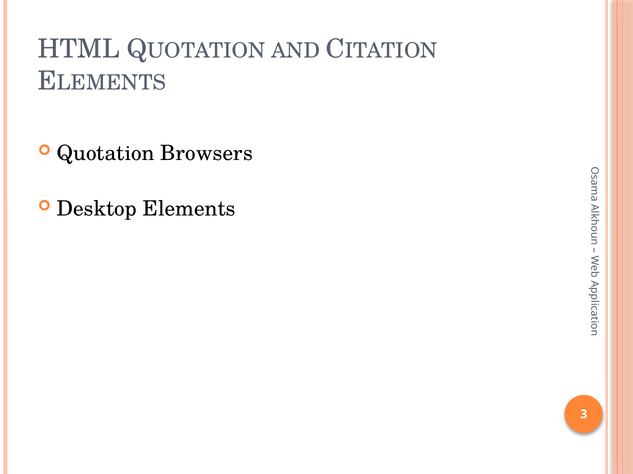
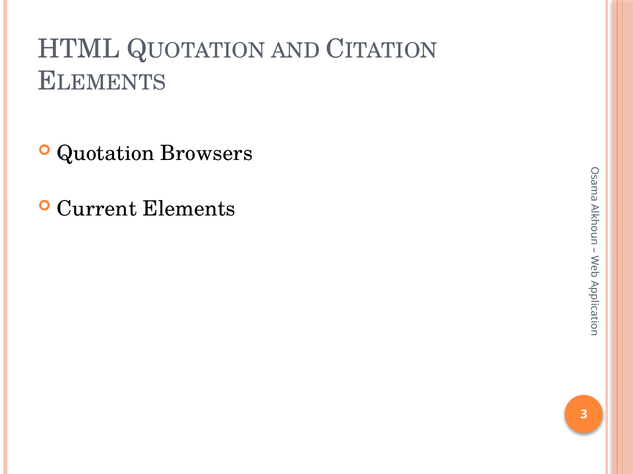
Desktop: Desktop -> Current
